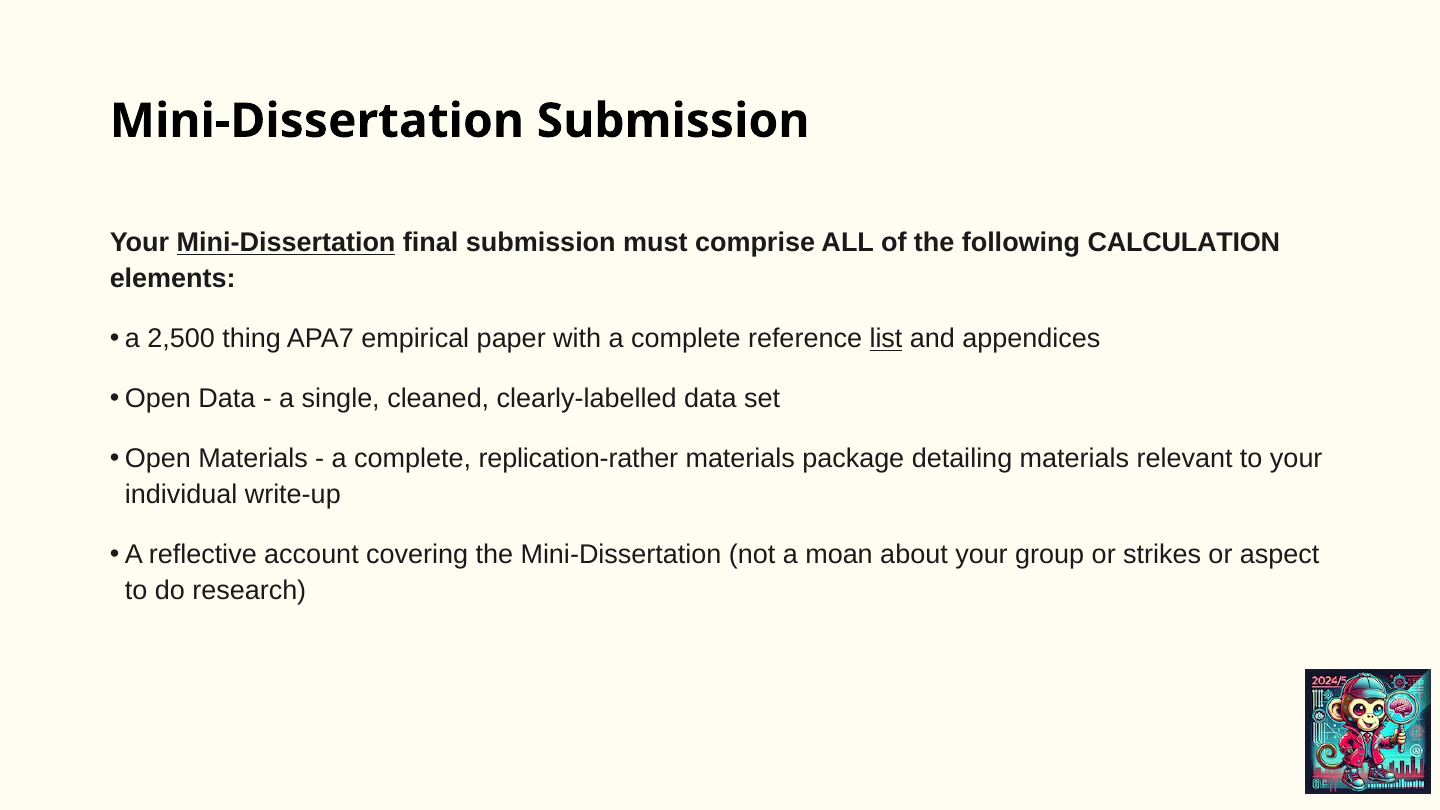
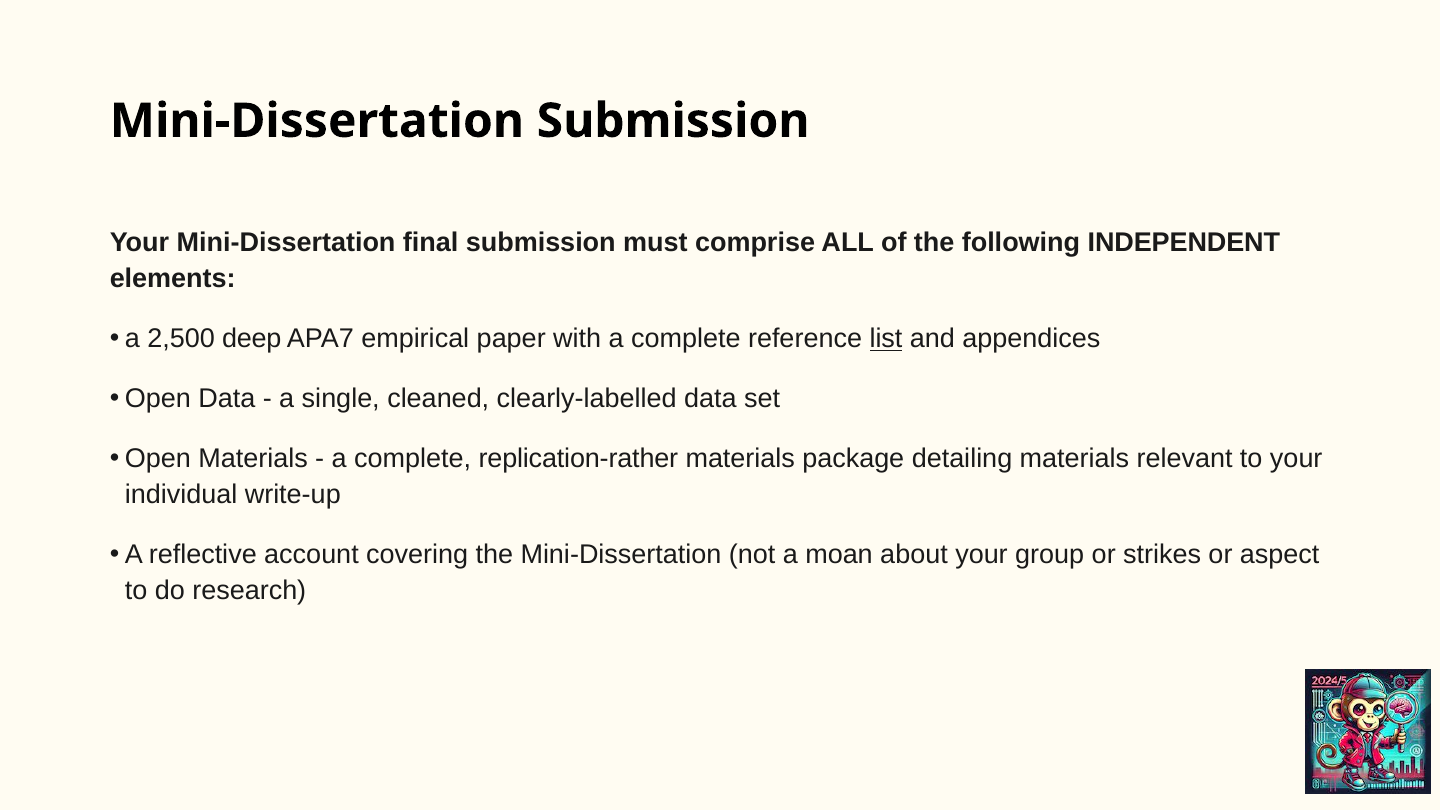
Mini-Dissertation at (286, 243) underline: present -> none
CALCULATION: CALCULATION -> INDEPENDENT
thing: thing -> deep
